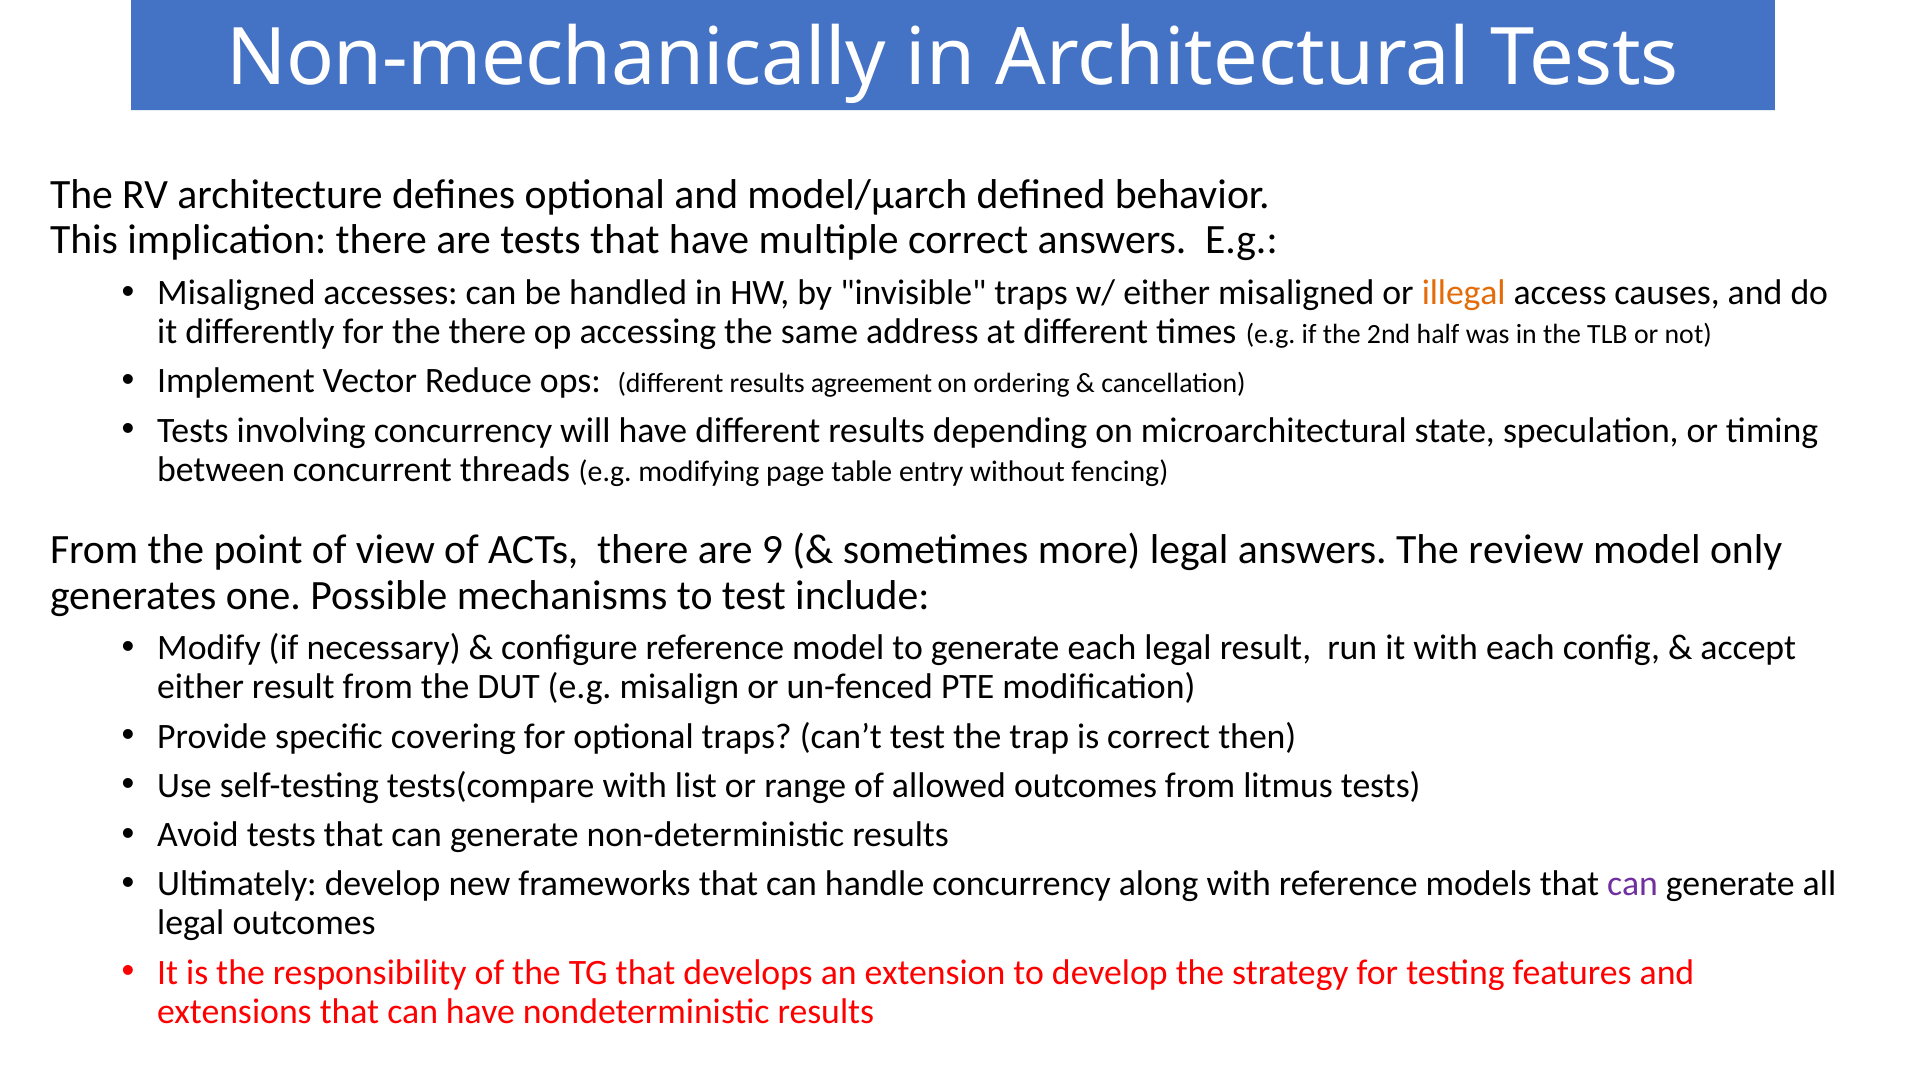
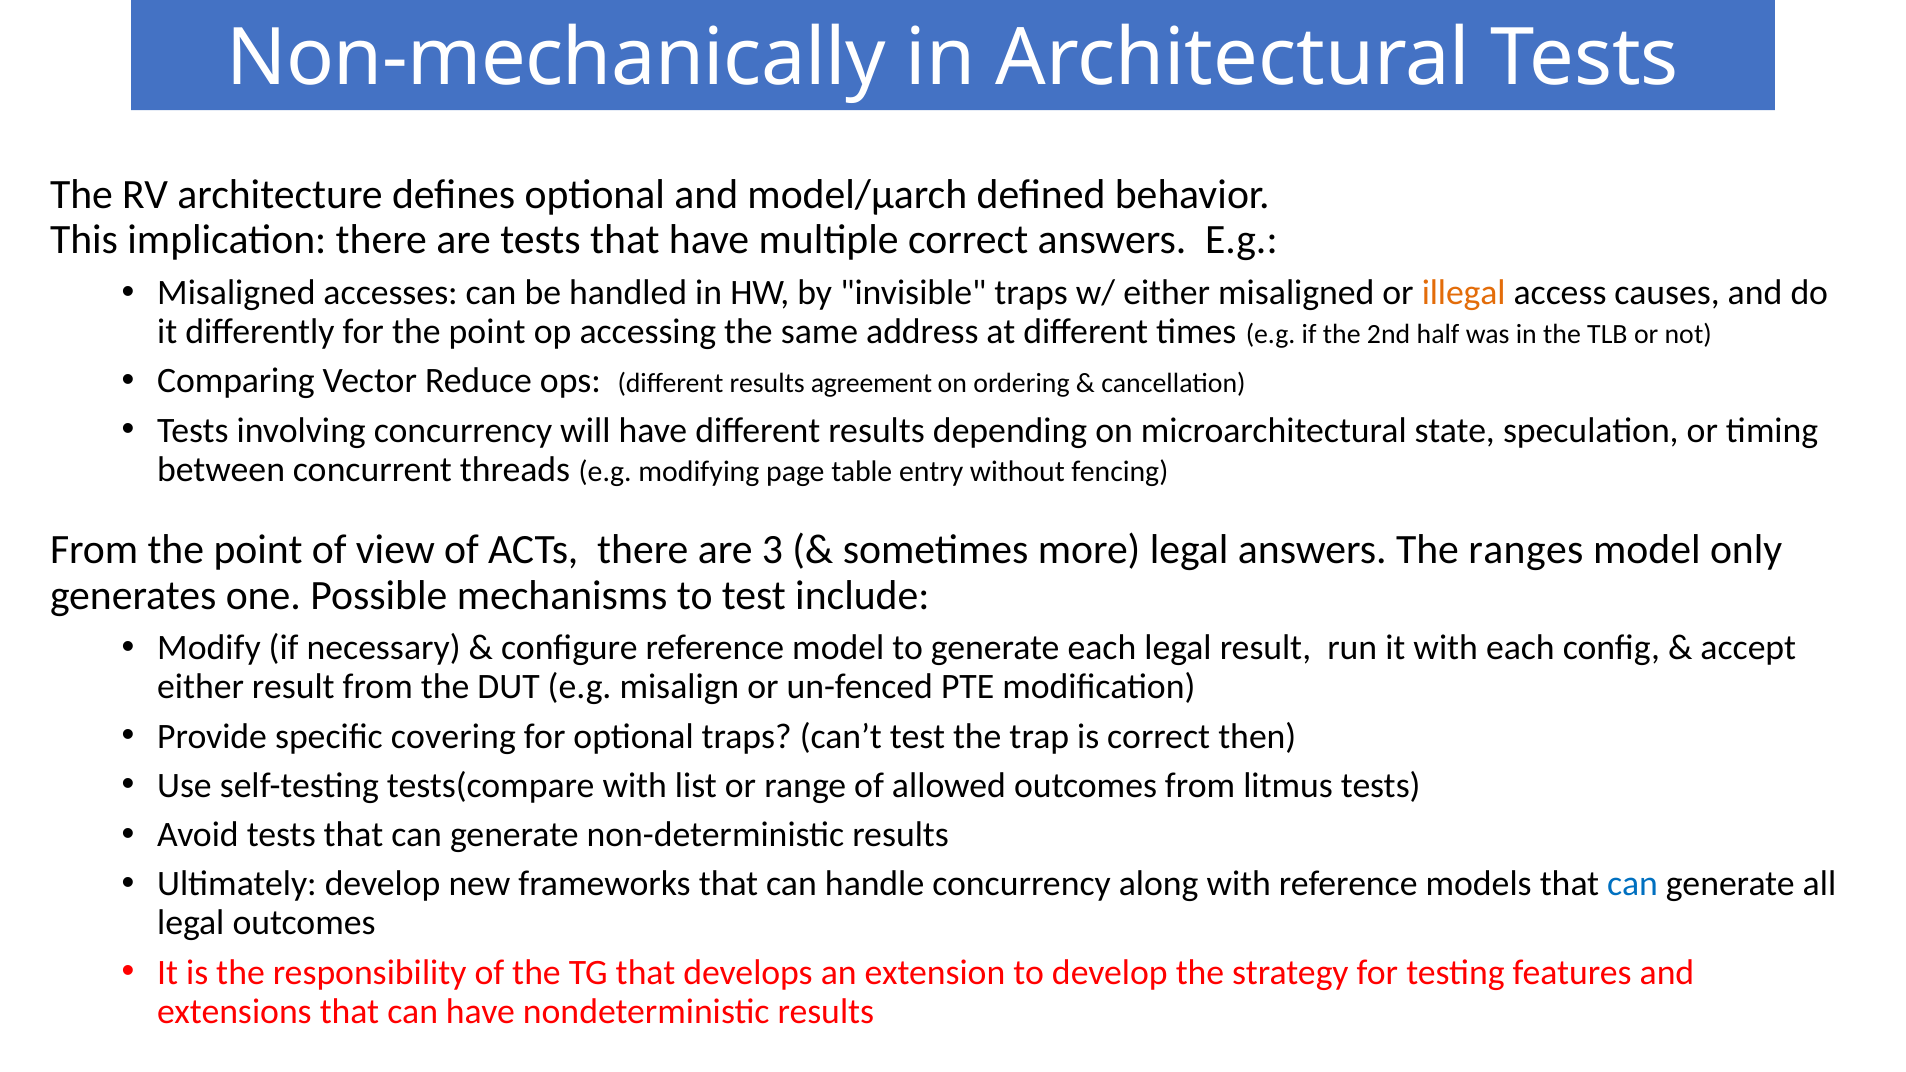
for the there: there -> point
Implement: Implement -> Comparing
9: 9 -> 3
review: review -> ranges
can at (1633, 884) colour: purple -> blue
